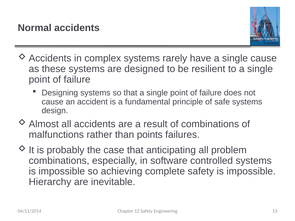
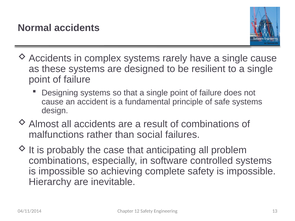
points: points -> social
